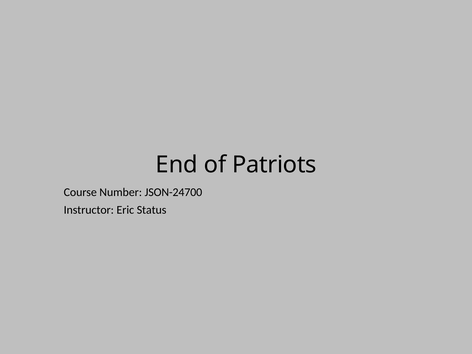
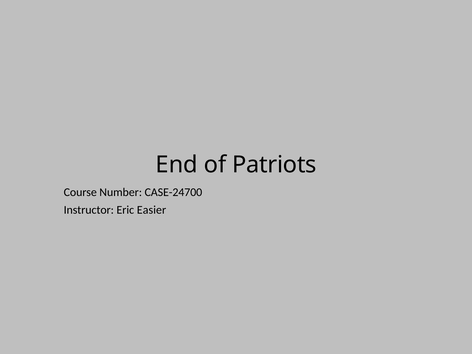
JSON-24700: JSON-24700 -> CASE-24700
Status: Status -> Easier
